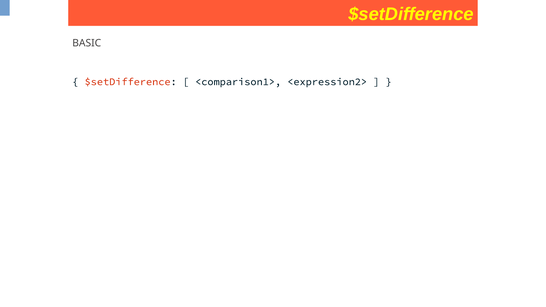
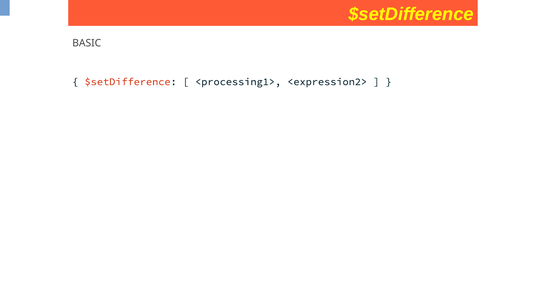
<comparison1>: <comparison1> -> <processing1>
